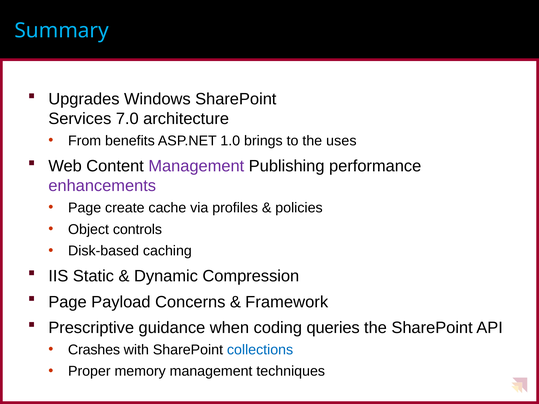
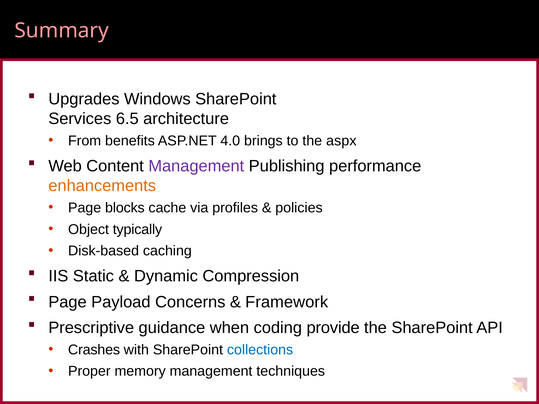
Summary colour: light blue -> pink
7.0: 7.0 -> 6.5
1.0: 1.0 -> 4.0
uses: uses -> aspx
enhancements colour: purple -> orange
create: create -> blocks
controls: controls -> typically
queries: queries -> provide
